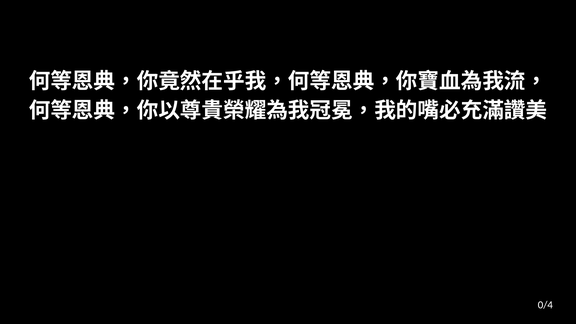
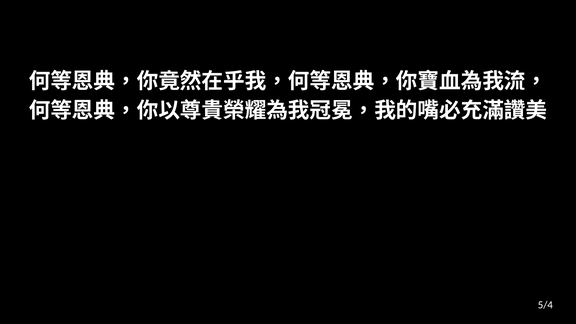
0/4: 0/4 -> 5/4
